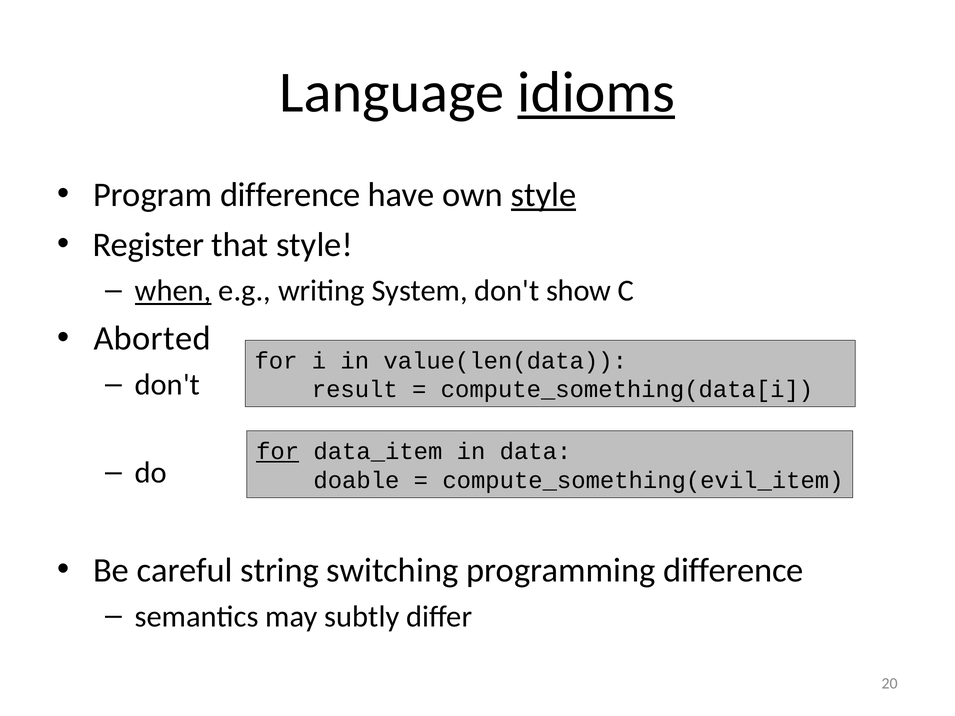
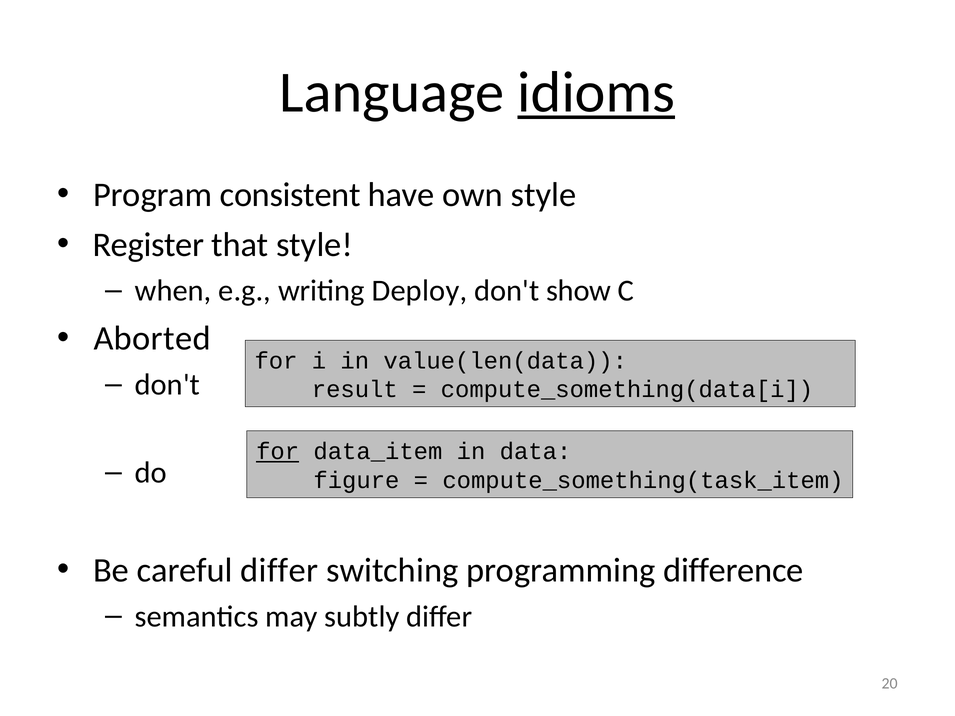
Program difference: difference -> consistent
style at (544, 195) underline: present -> none
when underline: present -> none
System: System -> Deploy
doable: doable -> figure
compute_something(evil_item: compute_something(evil_item -> compute_something(task_item
careful string: string -> differ
